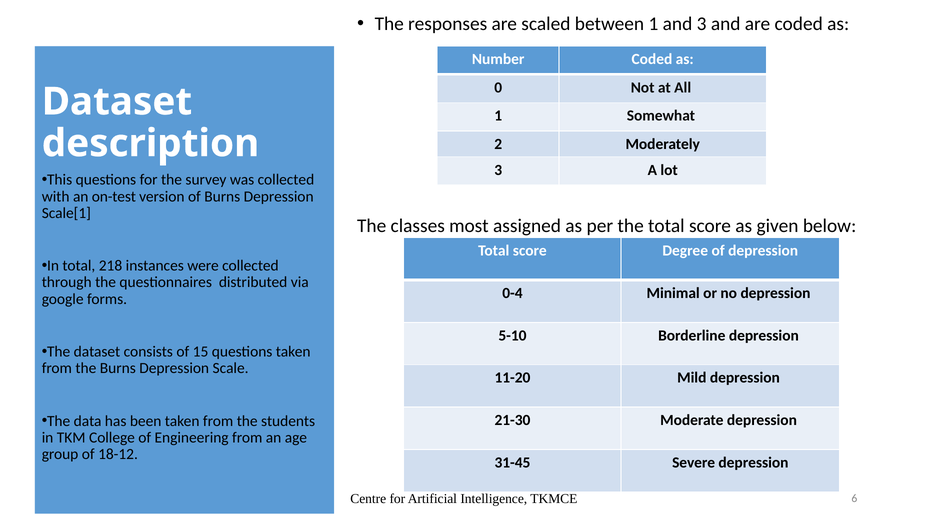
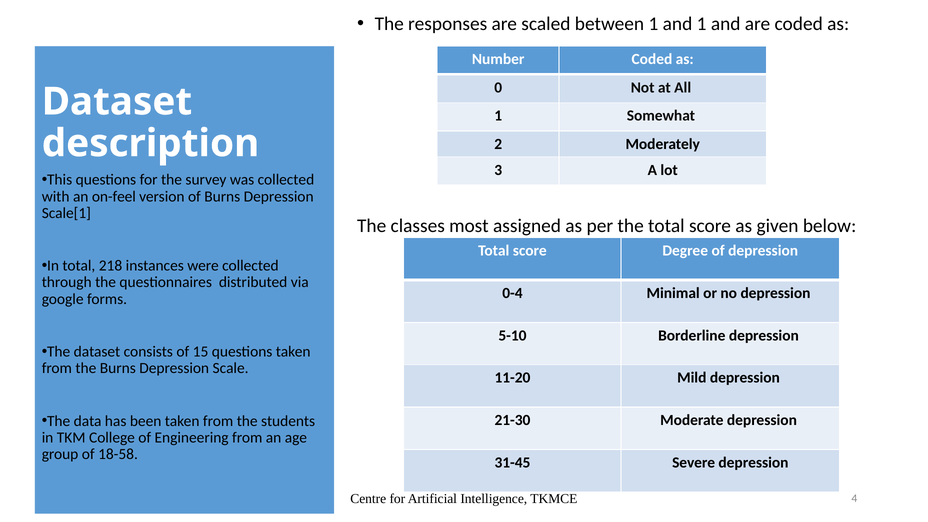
and 3: 3 -> 1
on-test: on-test -> on-feel
18-12: 18-12 -> 18-58
6: 6 -> 4
